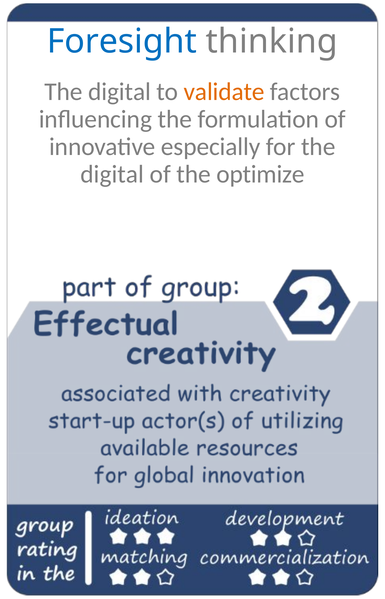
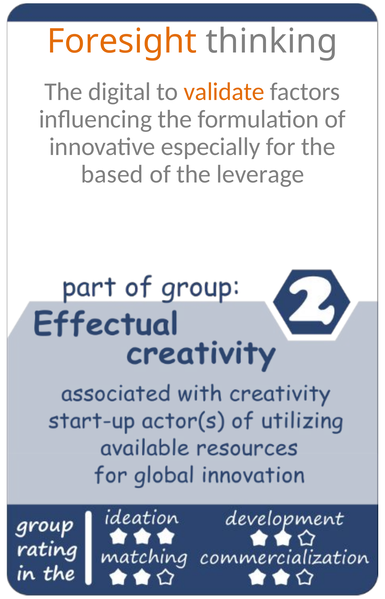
Foresight colour: blue -> orange
digital at (112, 174): digital -> based
optimize: optimize -> leverage
